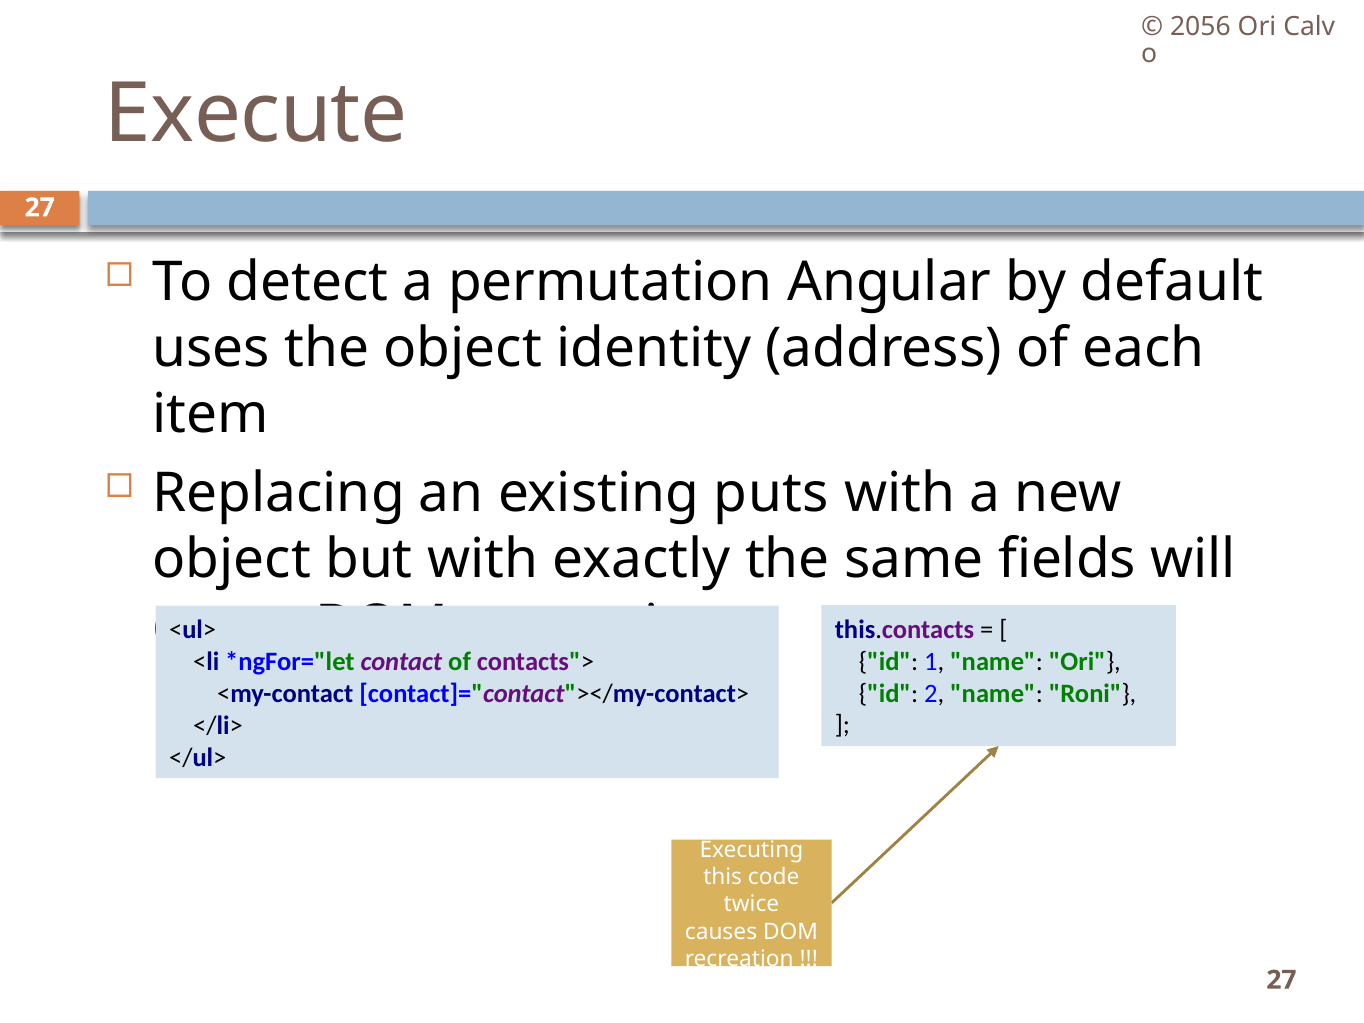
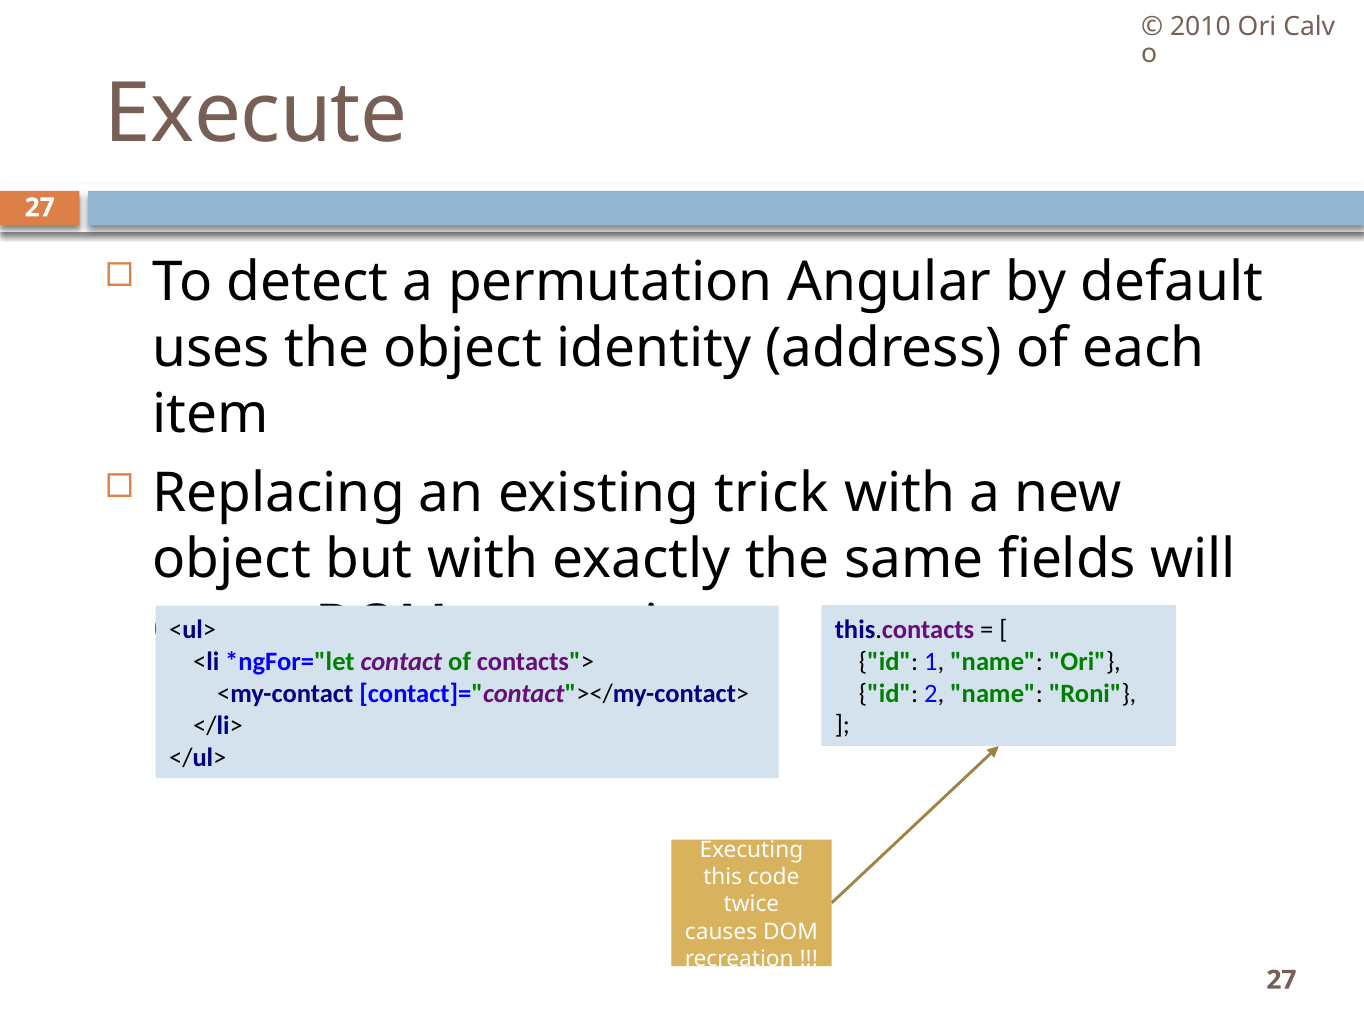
2056: 2056 -> 2010
puts: puts -> trick
